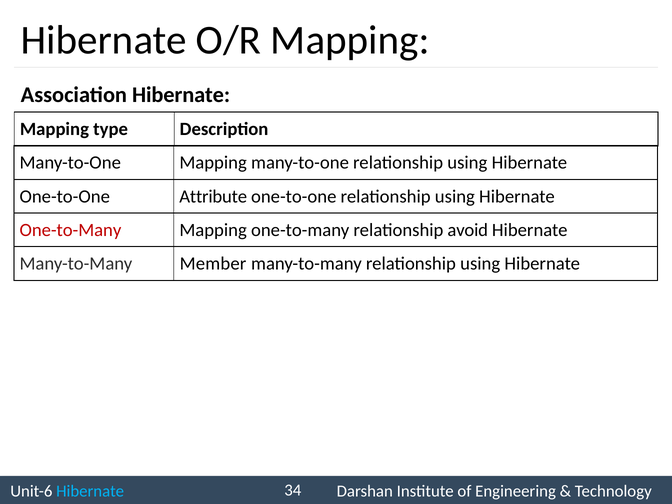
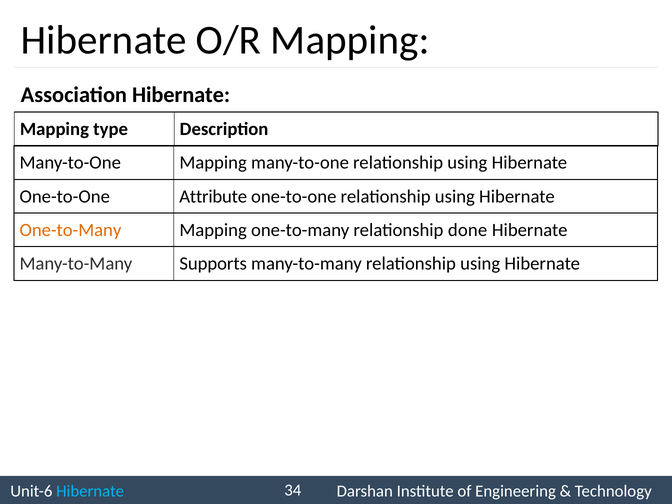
One-to-Many at (70, 230) colour: red -> orange
avoid: avoid -> done
Member: Member -> Supports
